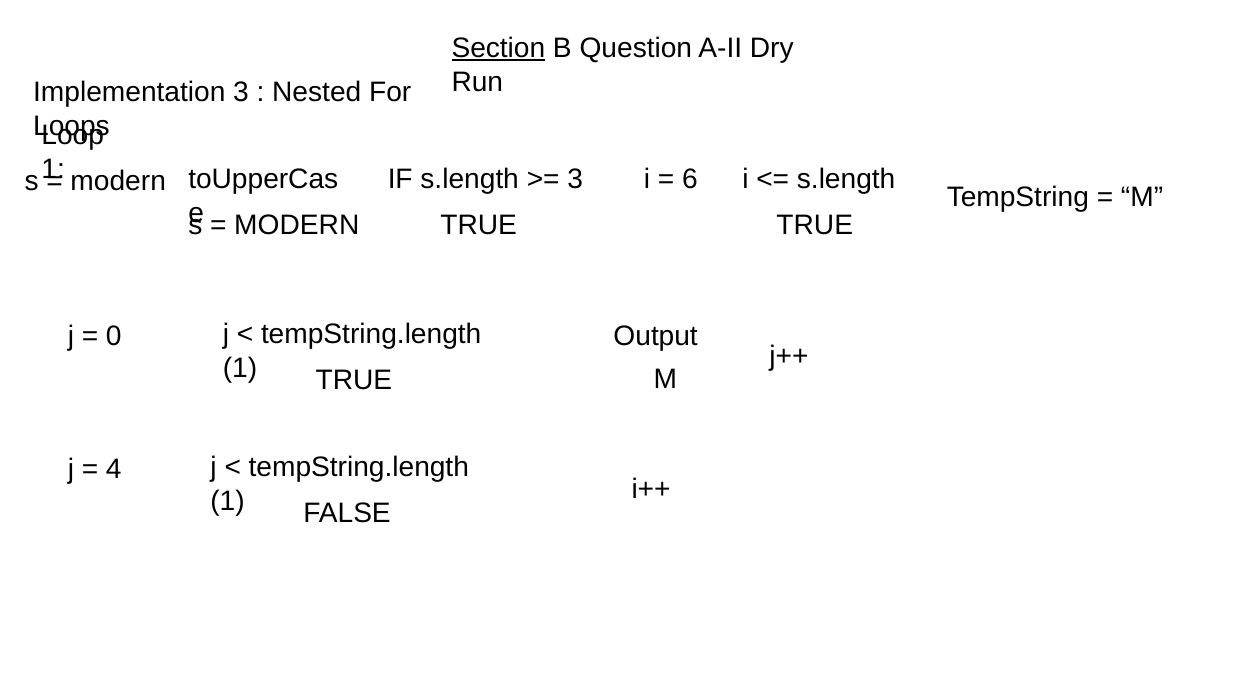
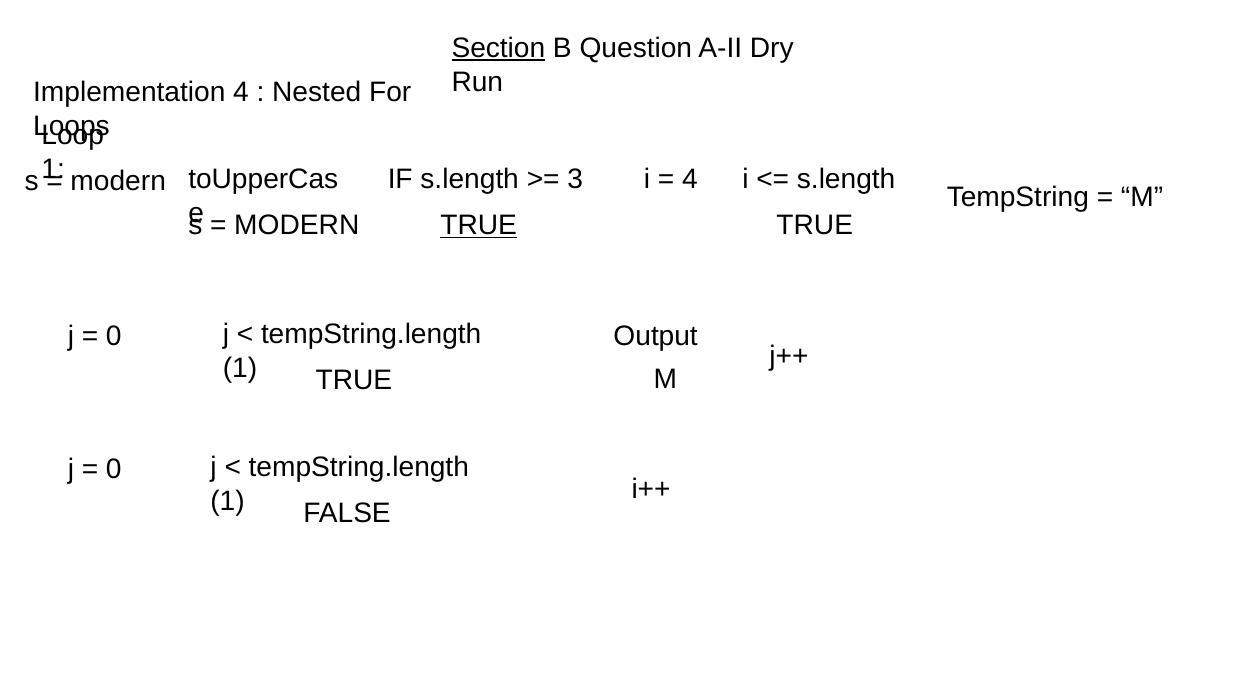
Implementation 3: 3 -> 4
6 at (690, 179): 6 -> 4
TRUE at (479, 225) underline: none -> present
4 at (114, 469): 4 -> 0
